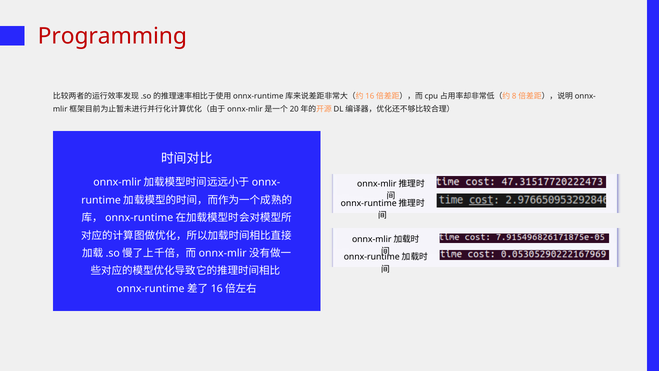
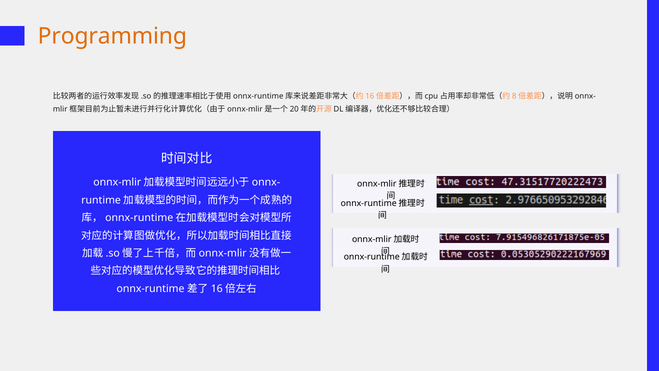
Programming colour: red -> orange
